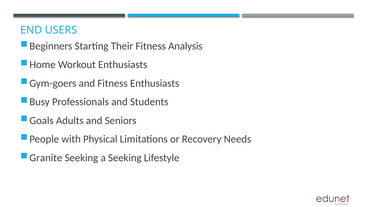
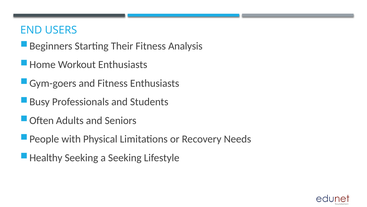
Goals: Goals -> Often
Granite: Granite -> Healthy
